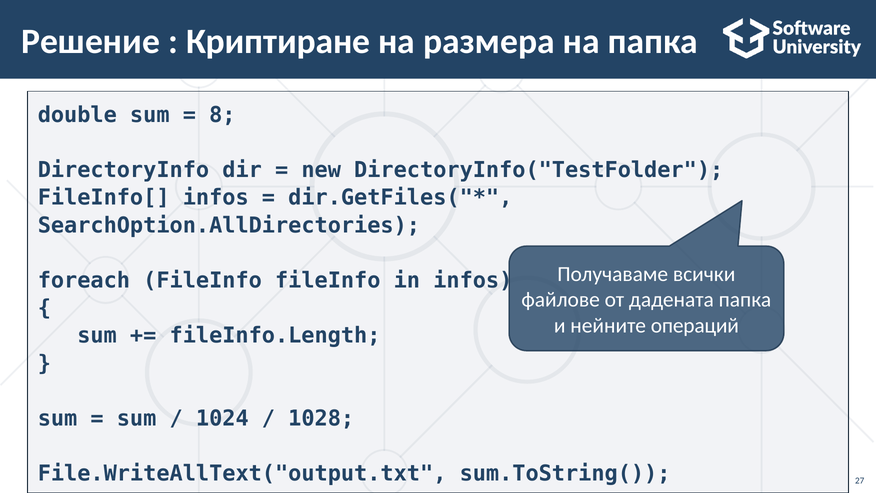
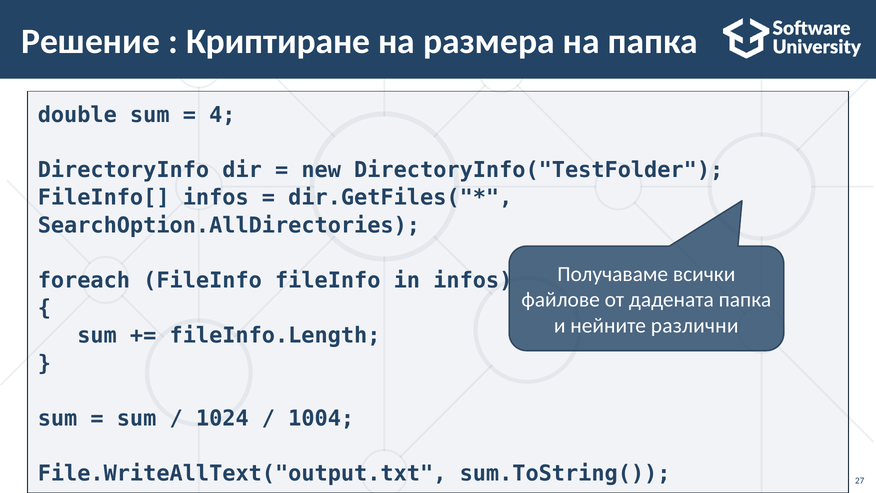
8: 8 -> 4
операций: операций -> различни
1028: 1028 -> 1004
